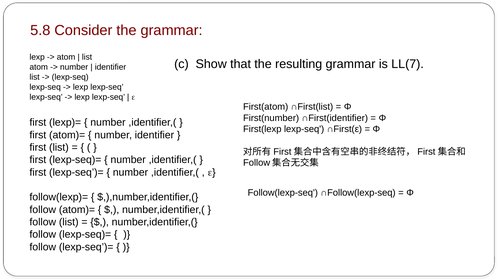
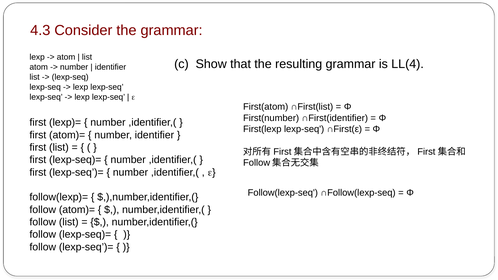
5.8: 5.8 -> 4.3
LL(7: LL(7 -> LL(4
